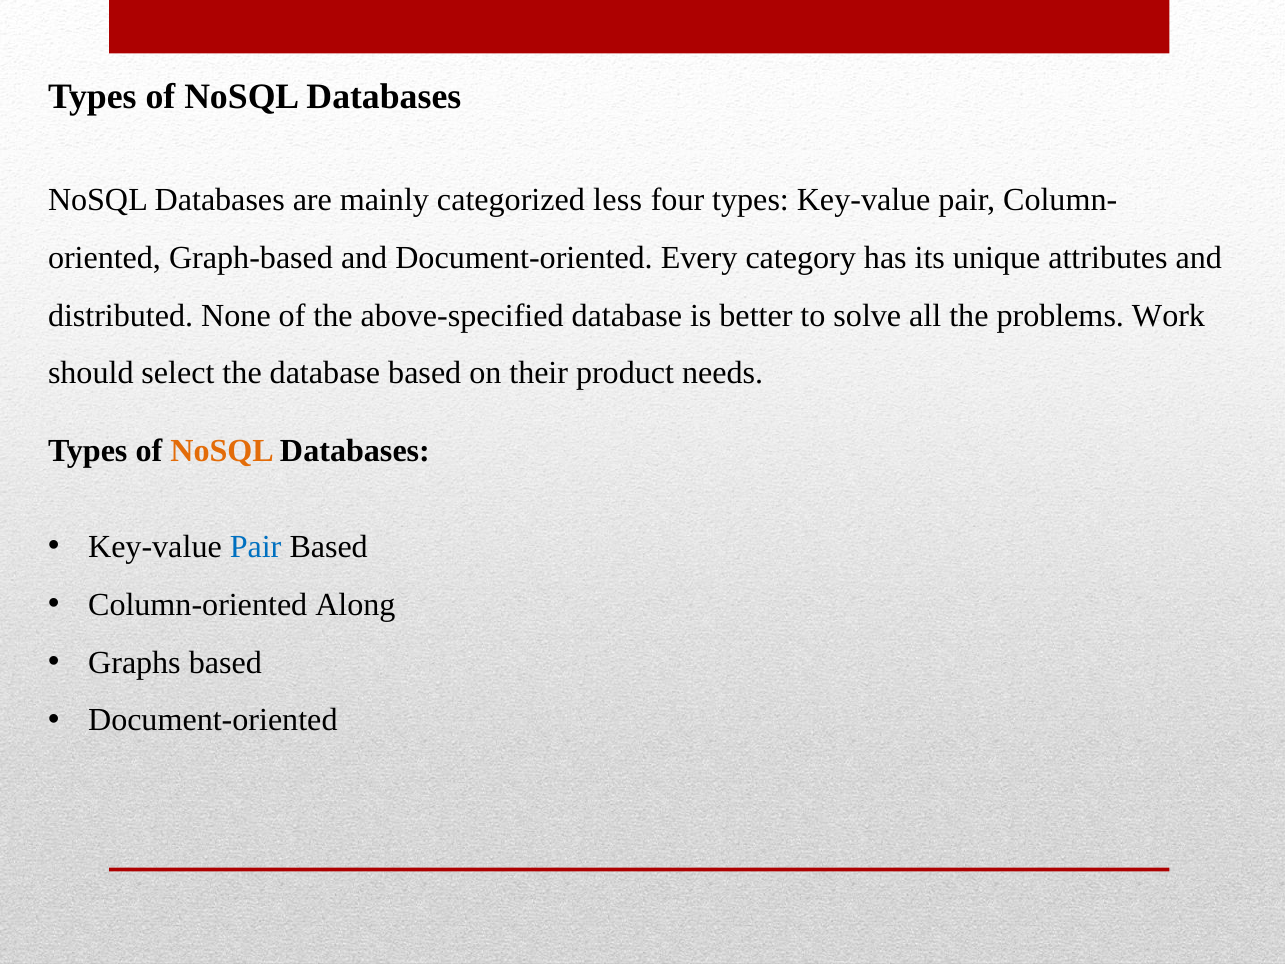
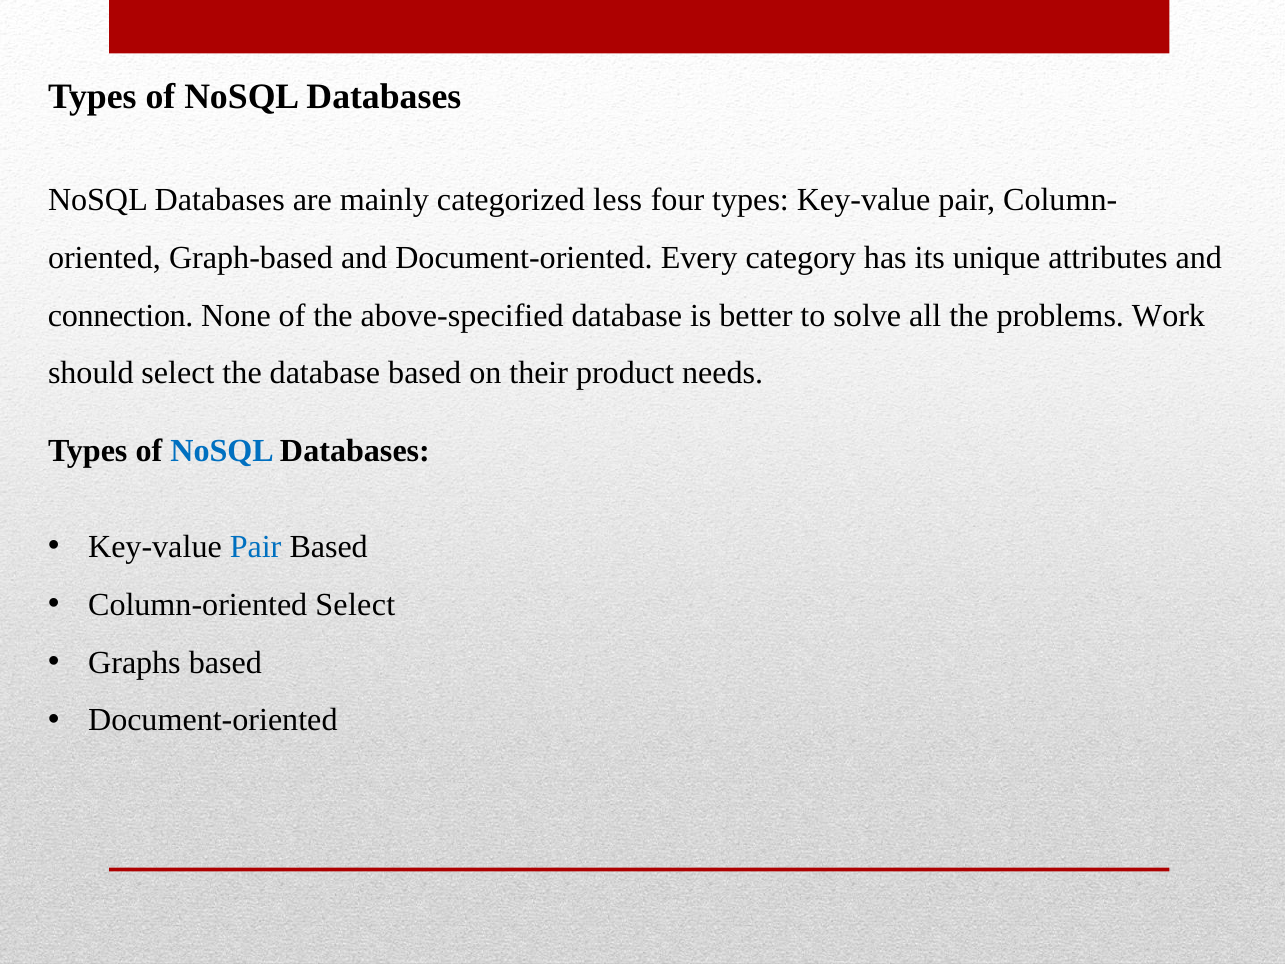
distributed: distributed -> connection
NoSQL at (222, 450) colour: orange -> blue
Column-oriented Along: Along -> Select
